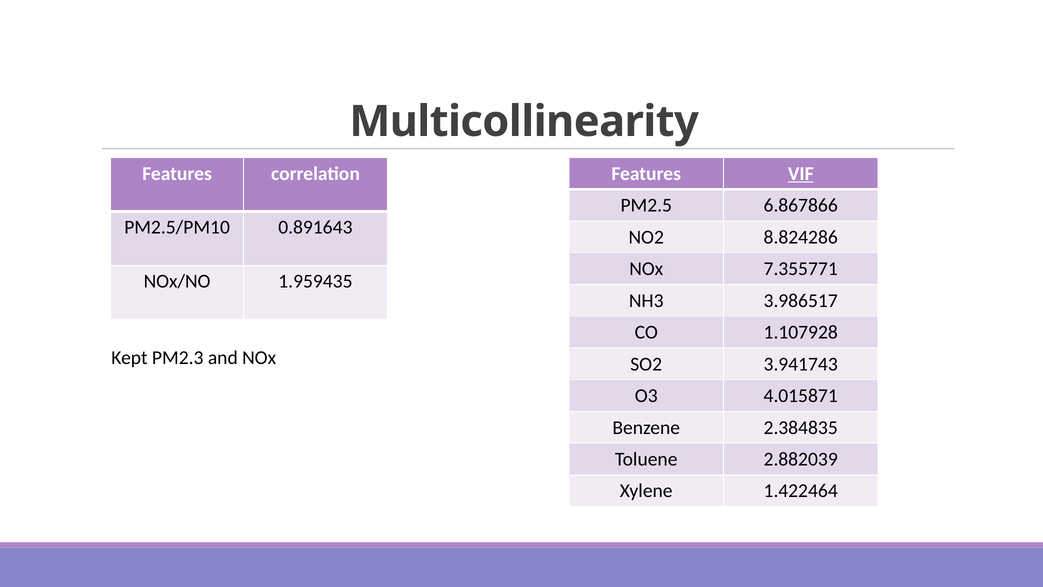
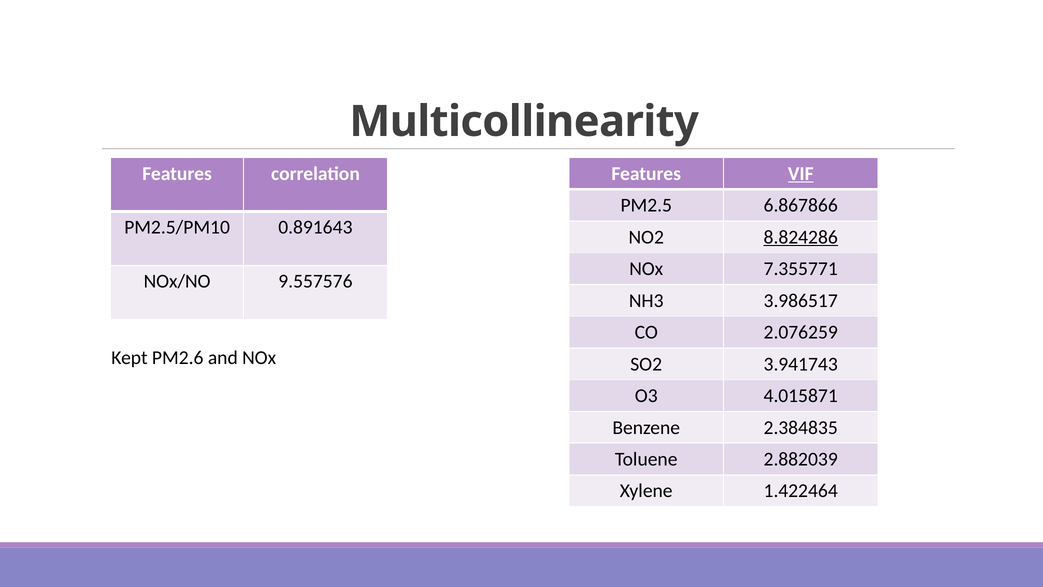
8.824286 underline: none -> present
1.959435: 1.959435 -> 9.557576
1.107928: 1.107928 -> 2.076259
PM2.3: PM2.3 -> PM2.6
